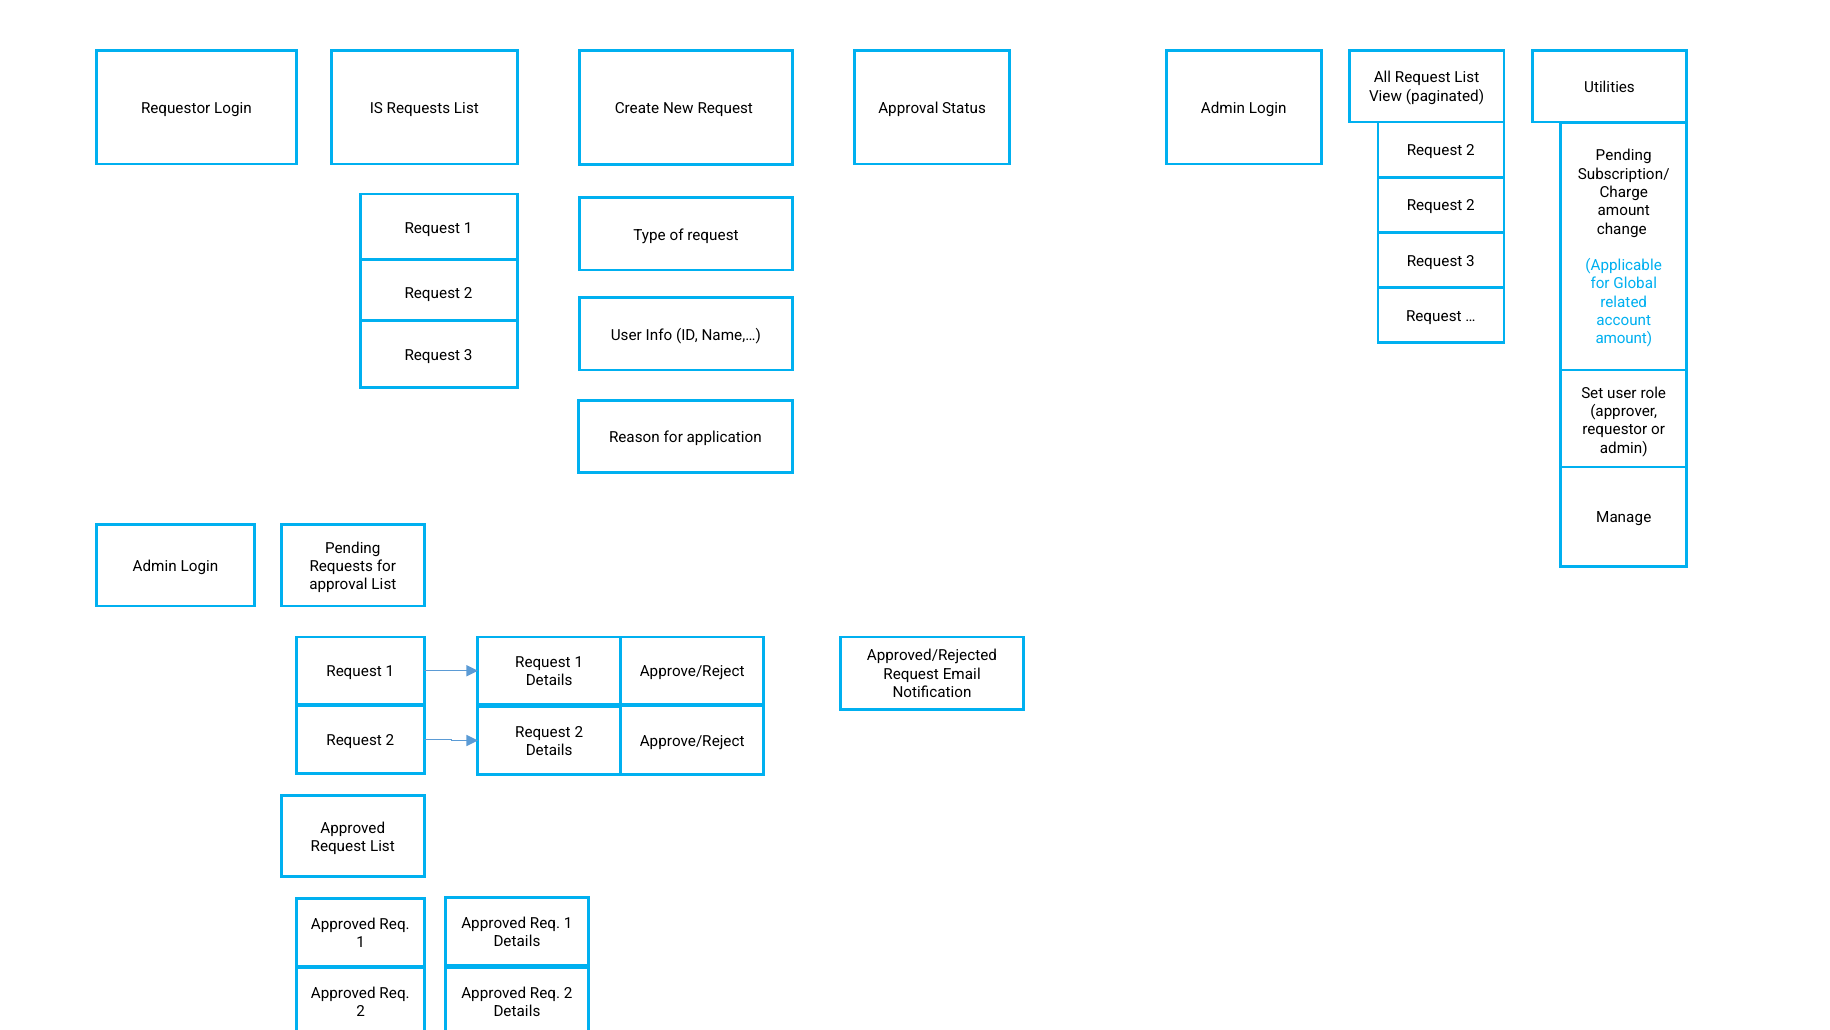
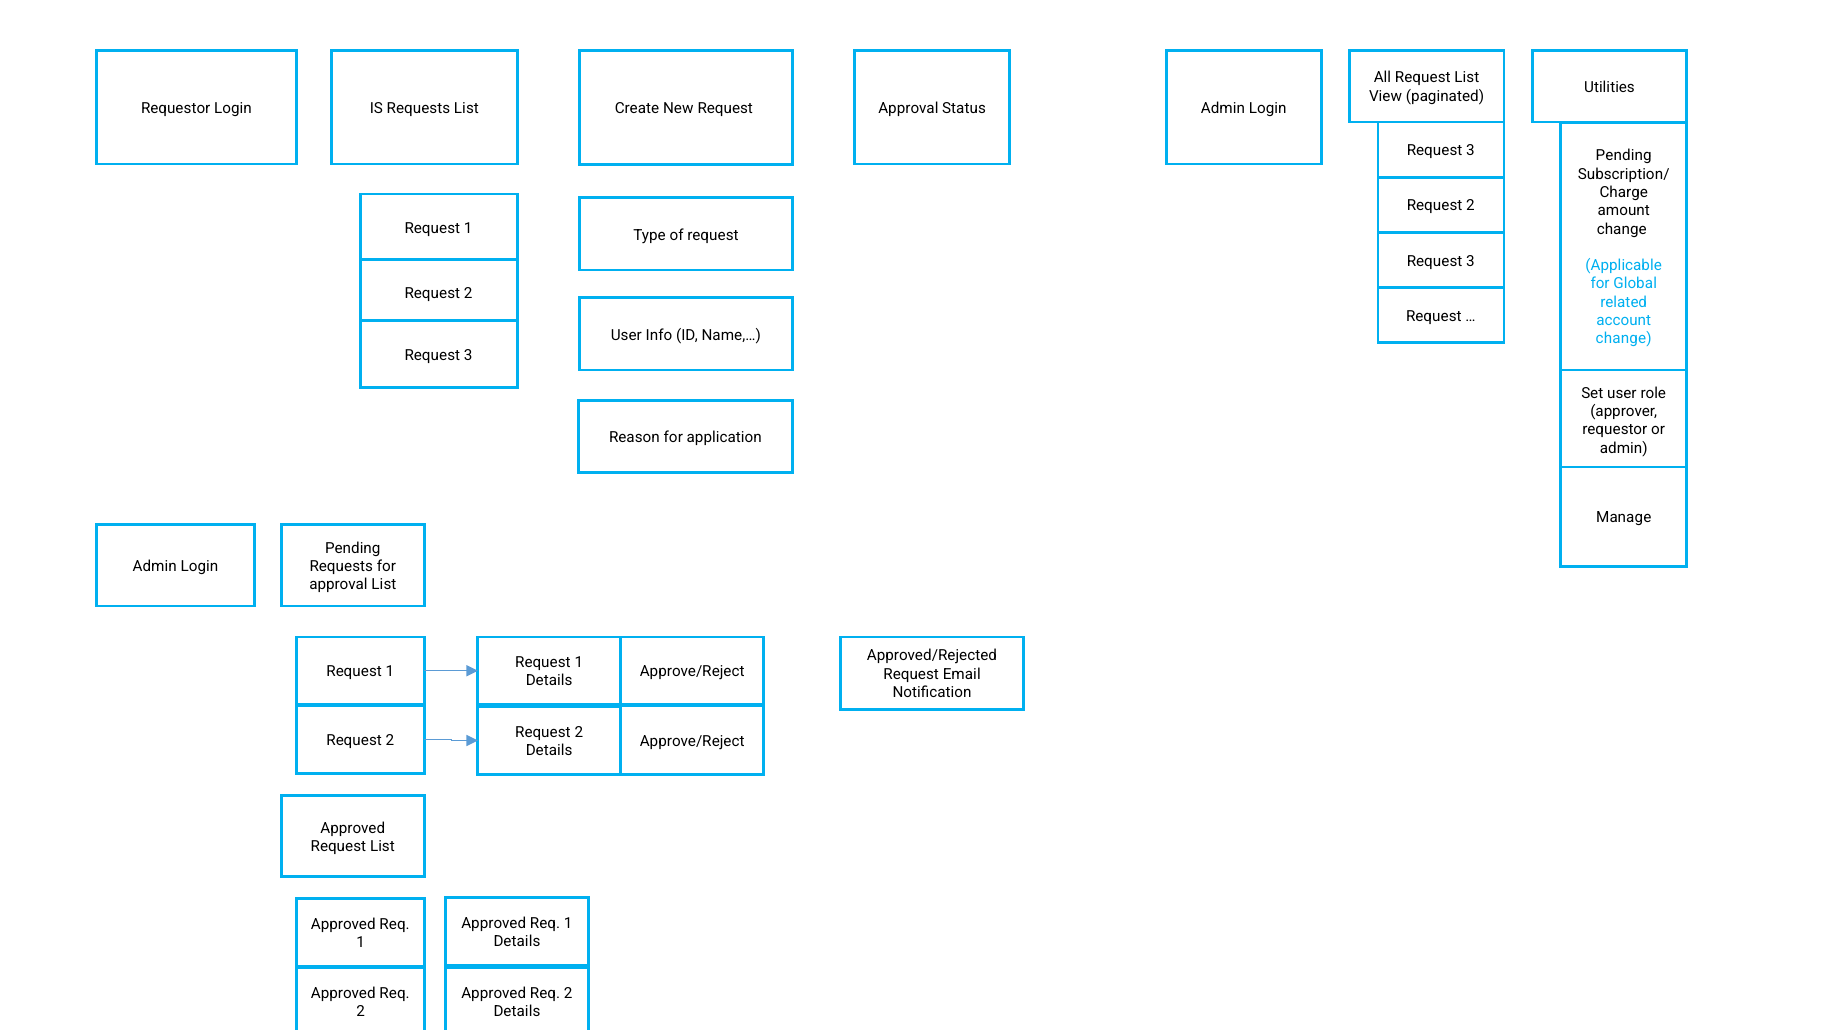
2 at (1470, 151): 2 -> 3
amount at (1624, 338): amount -> change
